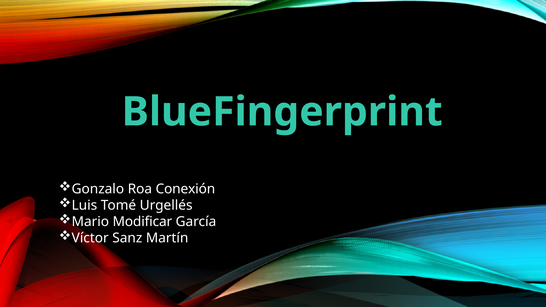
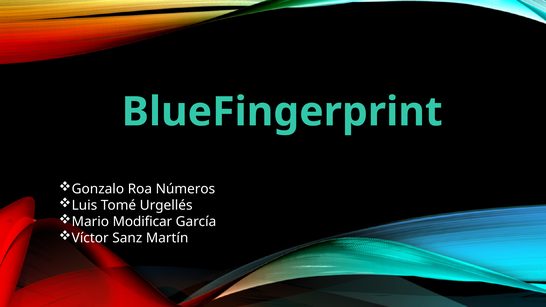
Conexión: Conexión -> Números
